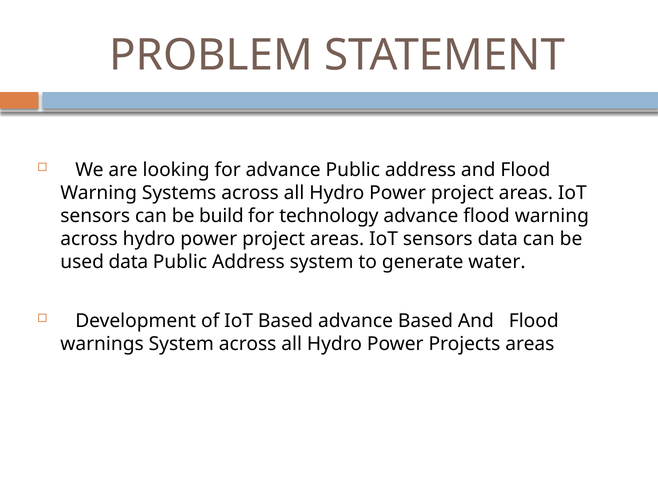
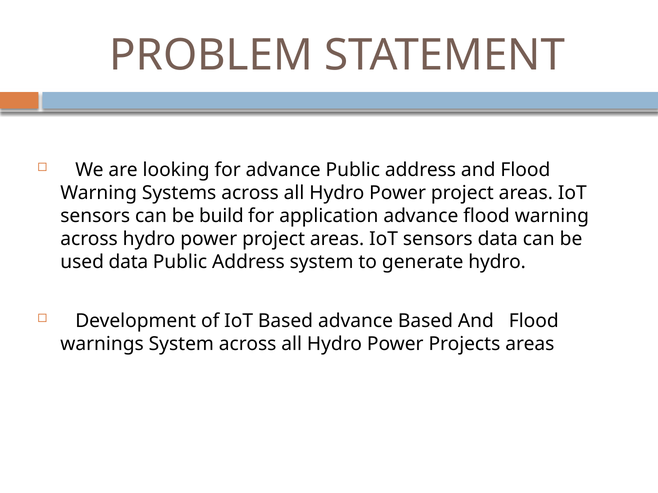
technology: technology -> application
generate water: water -> hydro
